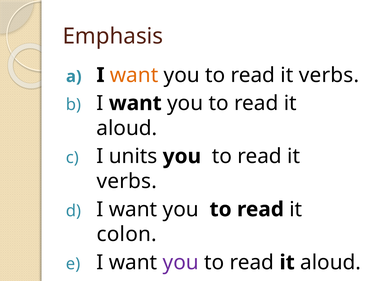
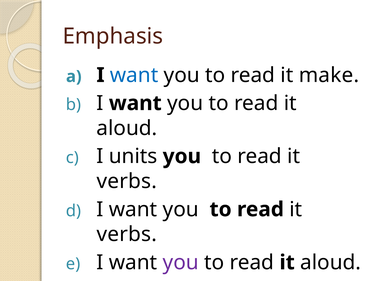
want at (134, 75) colour: orange -> blue
verbs at (329, 75): verbs -> make
colon at (127, 235): colon -> verbs
